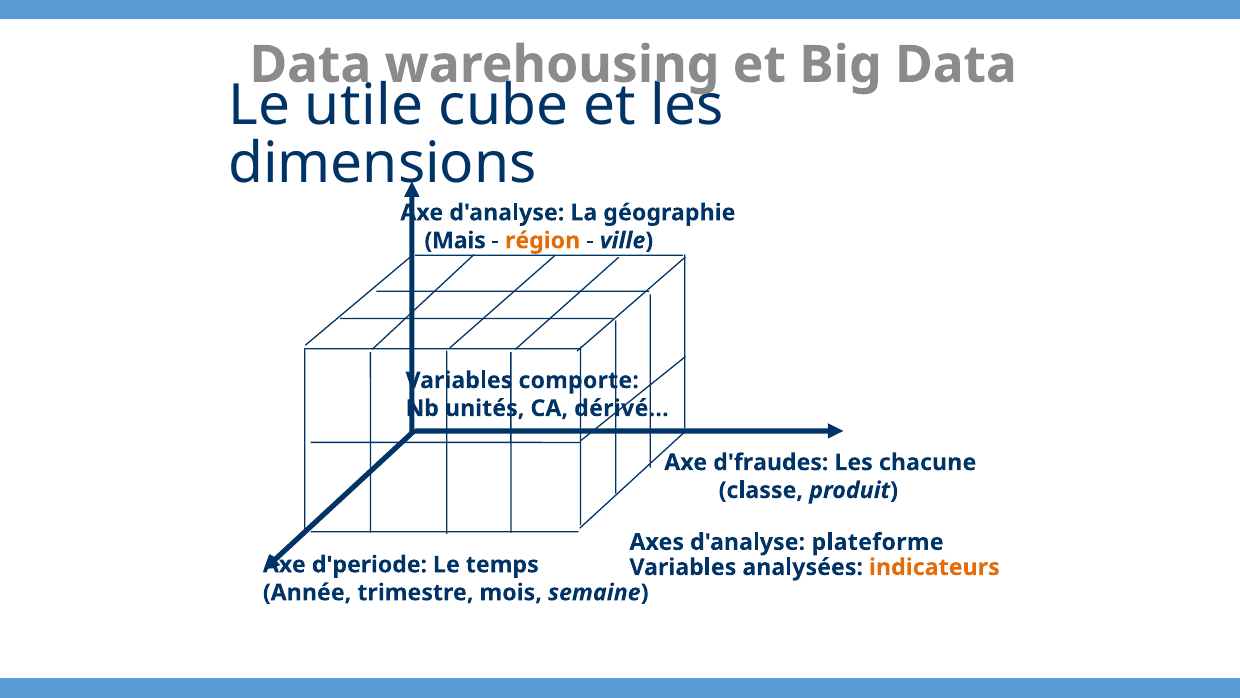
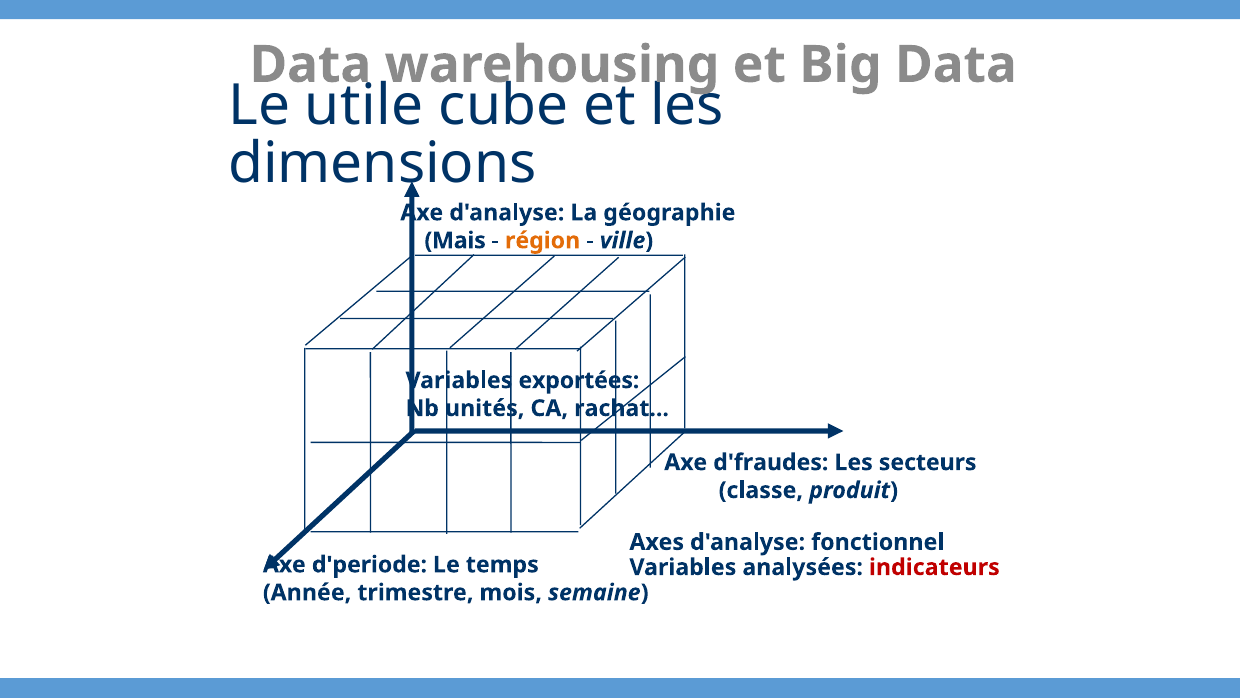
comporte: comporte -> exportées
dérivé: dérivé -> rachat
chacune: chacune -> secteurs
plateforme: plateforme -> fonctionnel
indicateurs colour: orange -> red
